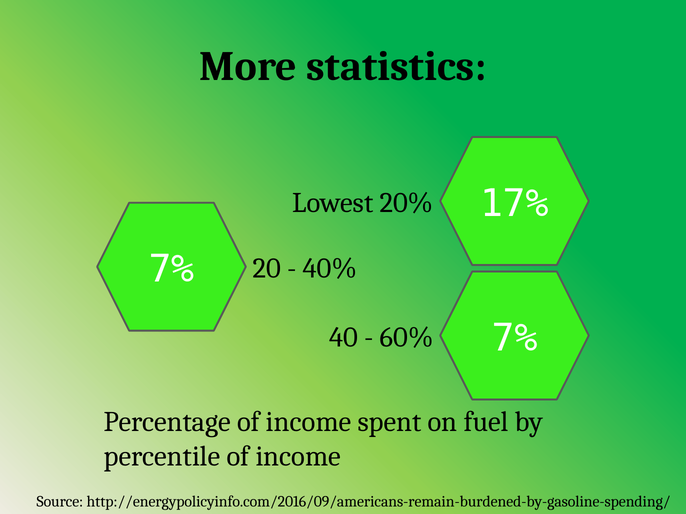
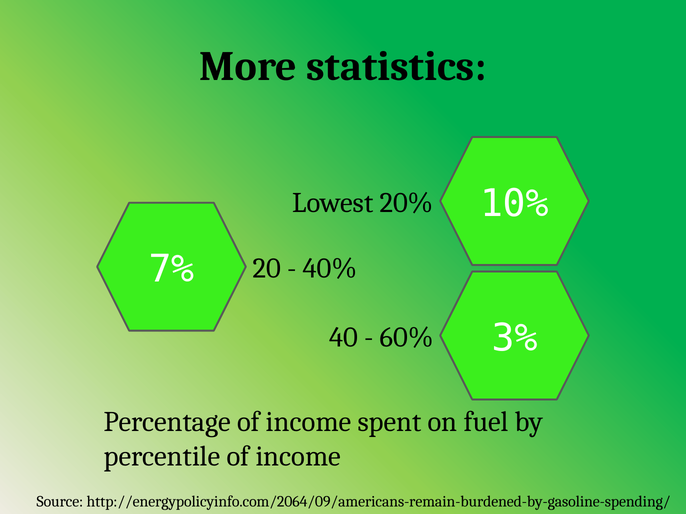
17%: 17% -> 10%
7% at (515, 338): 7% -> 3%
http://energypolicyinfo.com/2016/09/americans-remain-burdened-by-gasoline-spending/: http://energypolicyinfo.com/2016/09/americans-remain-burdened-by-gasoline-spending/ -> http://energypolicyinfo.com/2064/09/americans-remain-burdened-by-gasoline-spending/
